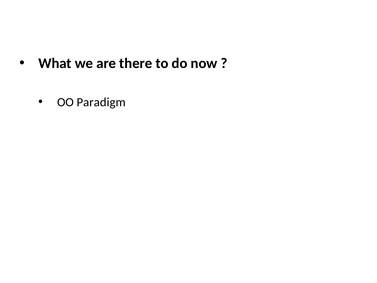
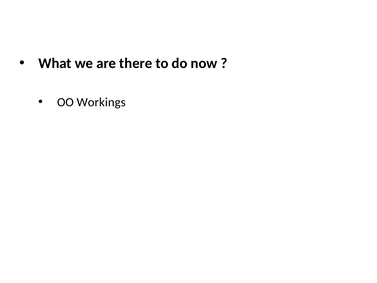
Paradigm: Paradigm -> Workings
